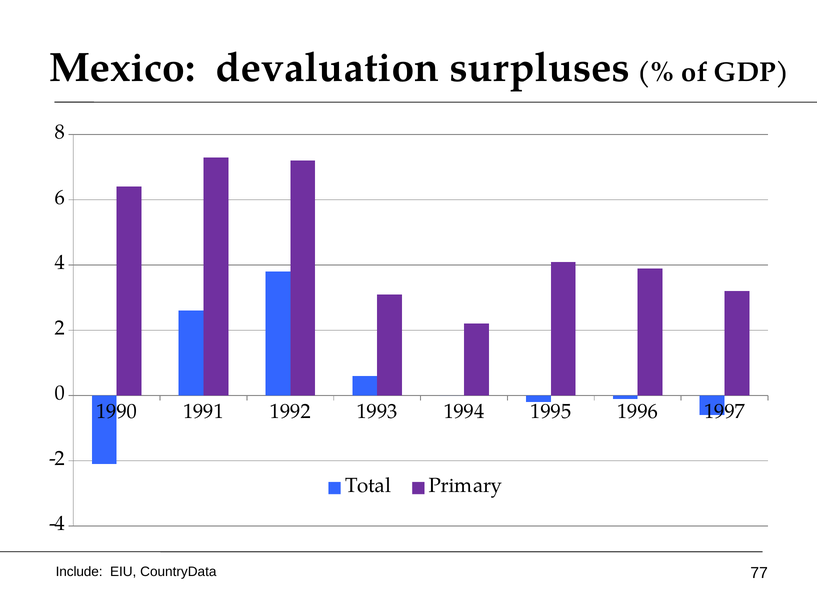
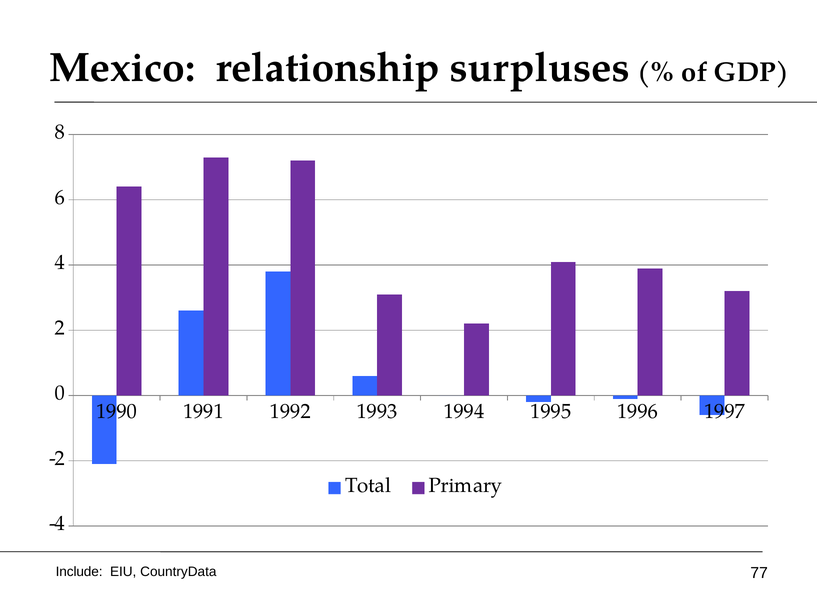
devaluation: devaluation -> relationship
